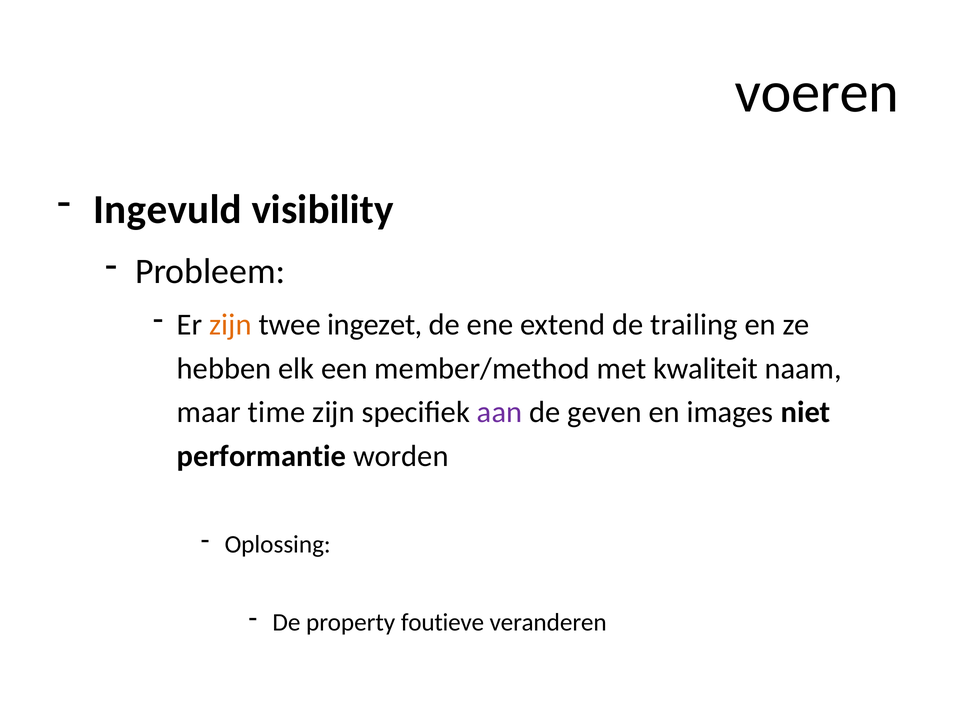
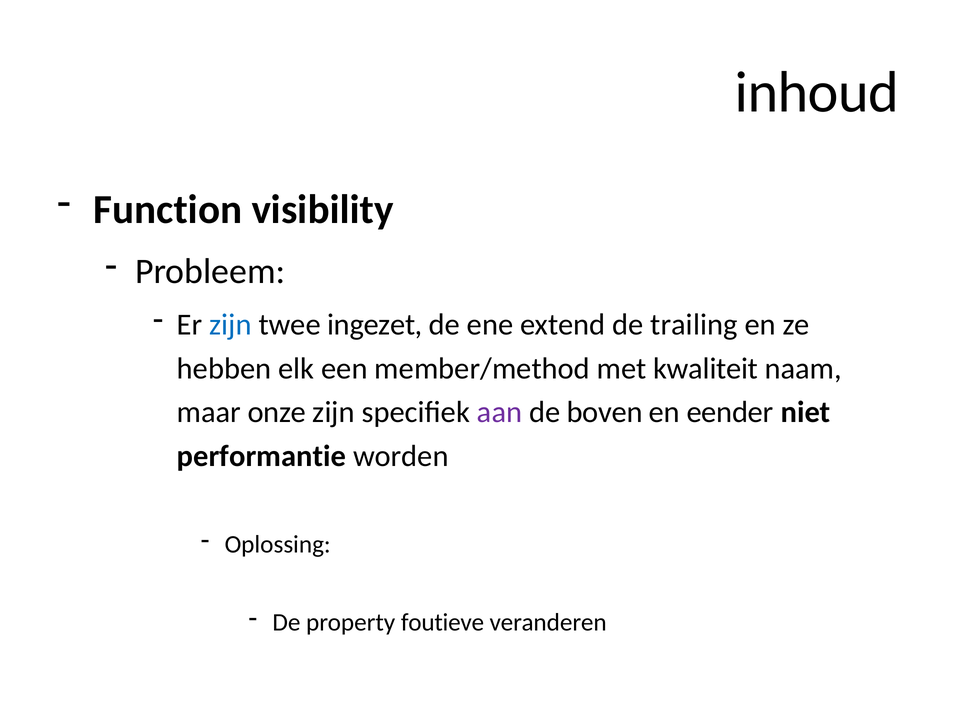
voeren: voeren -> inhoud
Ingevuld: Ingevuld -> Function
zijn at (230, 325) colour: orange -> blue
time: time -> onze
geven: geven -> boven
images: images -> eender
